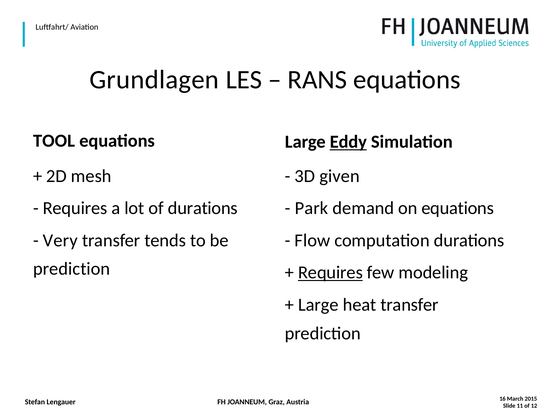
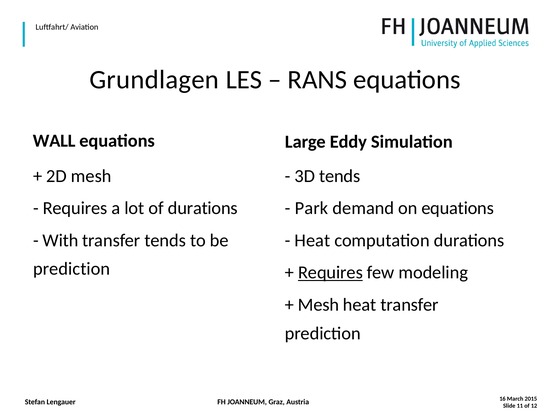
TOOL: TOOL -> WALL
Eddy underline: present -> none
3D given: given -> tends
Very: Very -> With
Flow at (312, 241): Flow -> Heat
Large at (318, 305): Large -> Mesh
